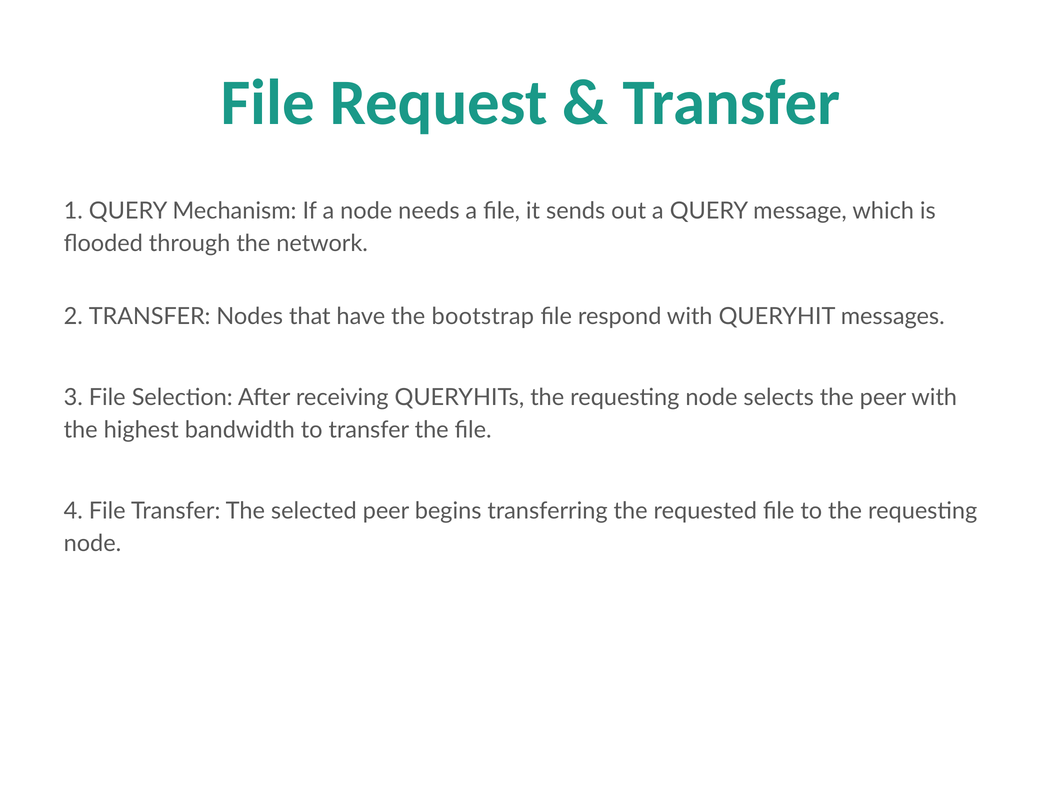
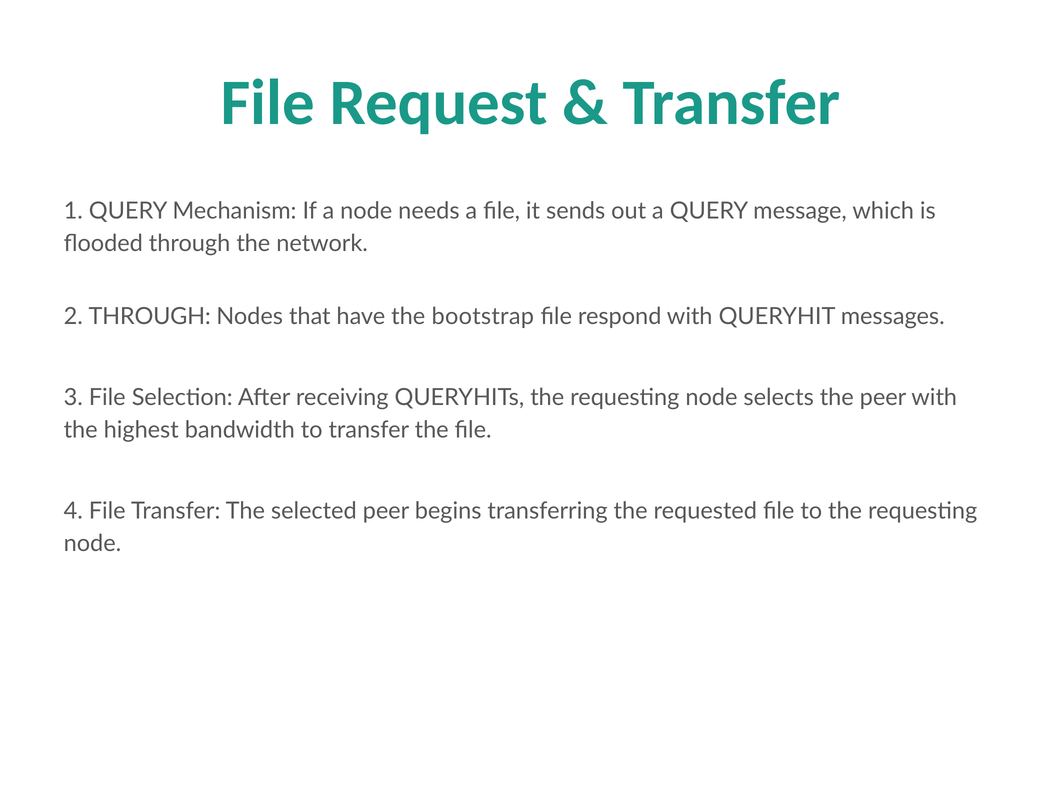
2 TRANSFER: TRANSFER -> THROUGH
